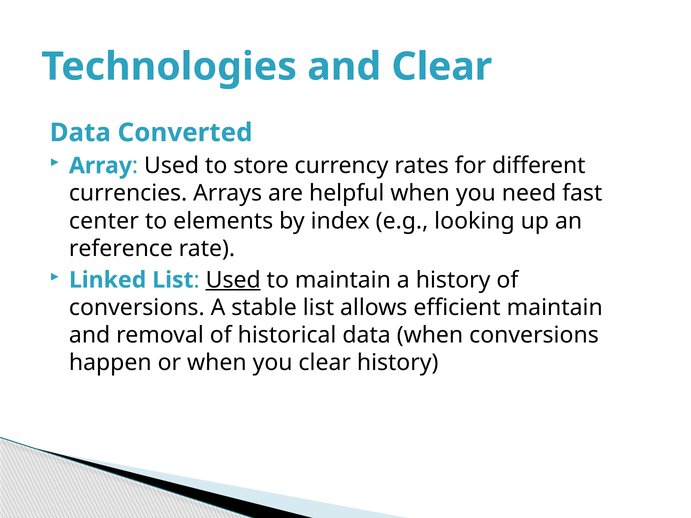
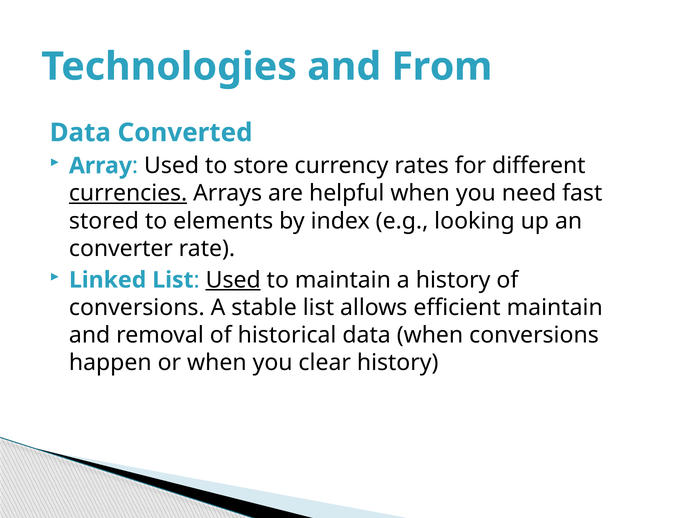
and Clear: Clear -> From
currencies underline: none -> present
center: center -> stored
reference: reference -> converter
